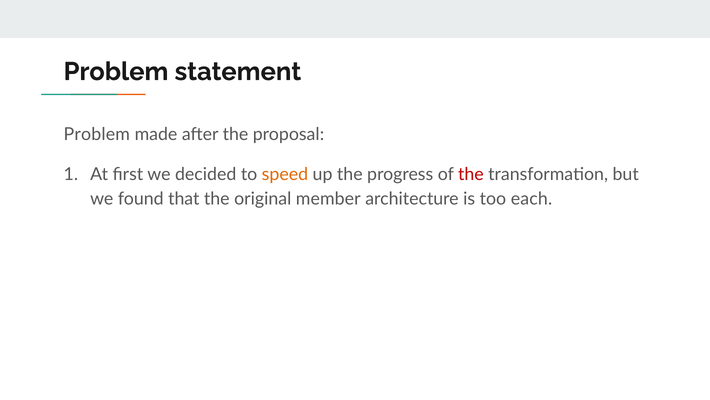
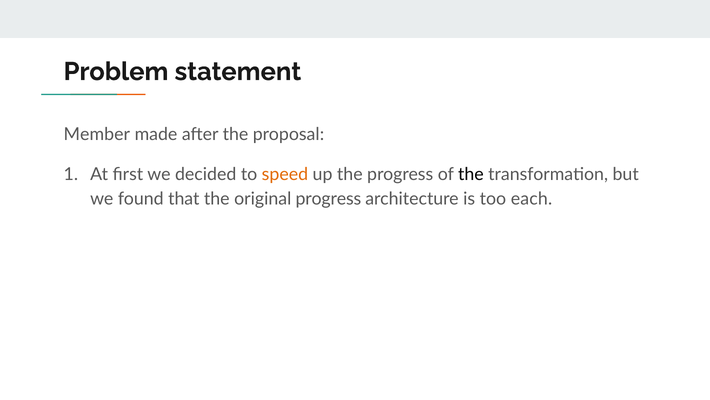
Problem at (97, 134): Problem -> Member
the at (471, 174) colour: red -> black
original member: member -> progress
